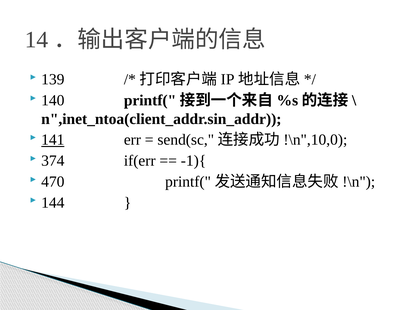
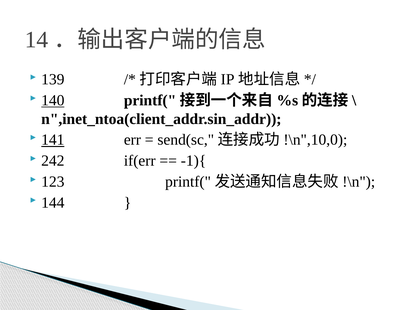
140 underline: none -> present
374: 374 -> 242
470: 470 -> 123
